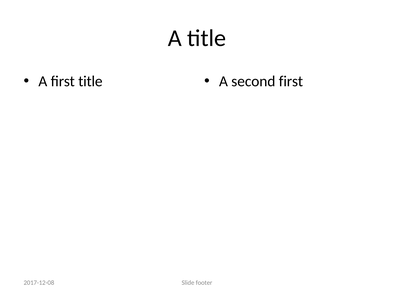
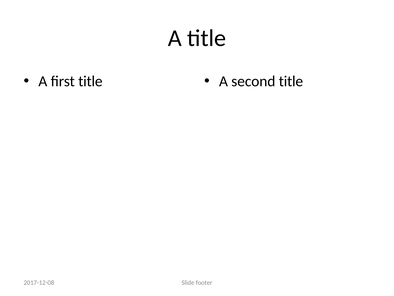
second first: first -> title
